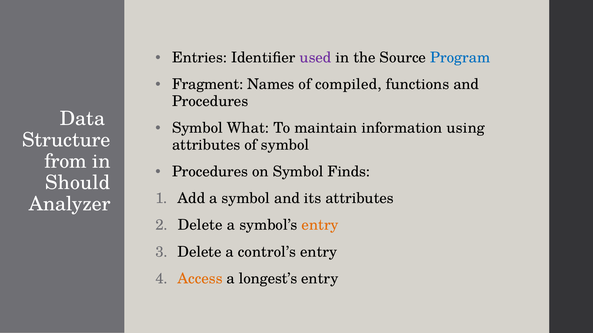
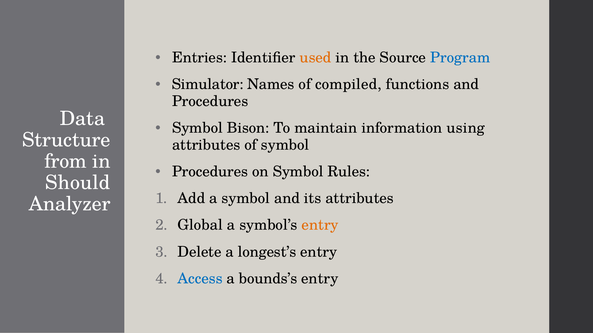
used colour: purple -> orange
Fragment: Fragment -> Simulator
What: What -> Bison
Finds: Finds -> Rules
Delete at (200, 225): Delete -> Global
control’s: control’s -> longest’s
Access colour: orange -> blue
longest’s: longest’s -> bounds’s
